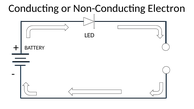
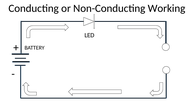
Electron: Electron -> Working
